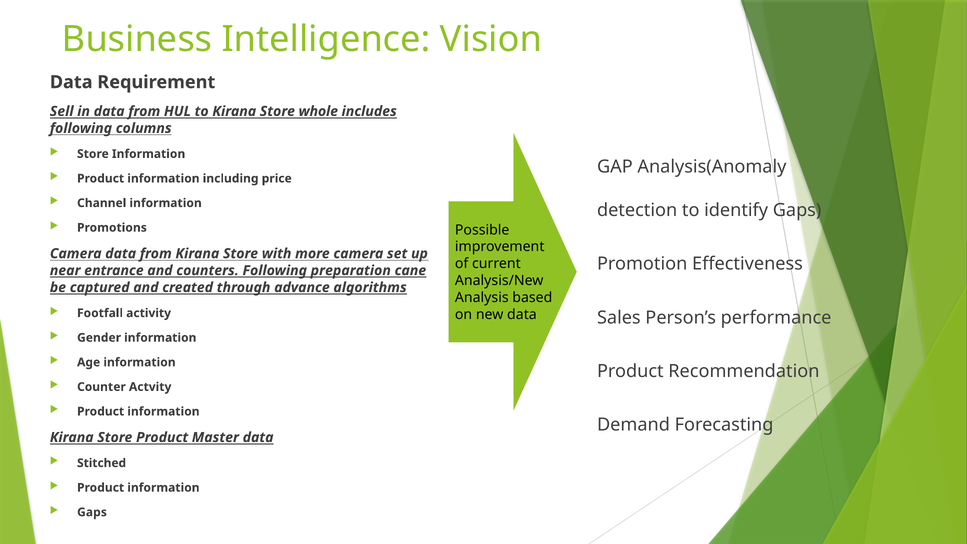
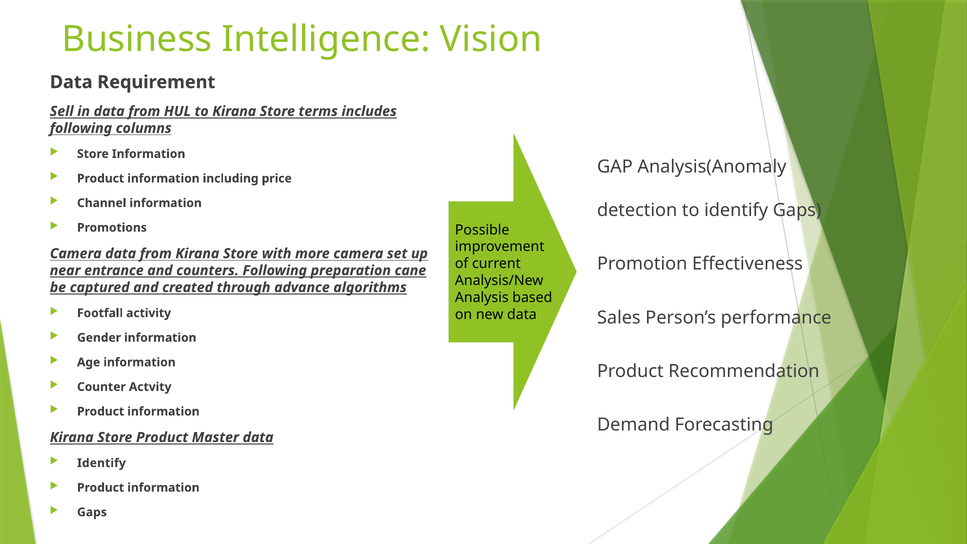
whole: whole -> terms
Stitched at (102, 463): Stitched -> Identify
